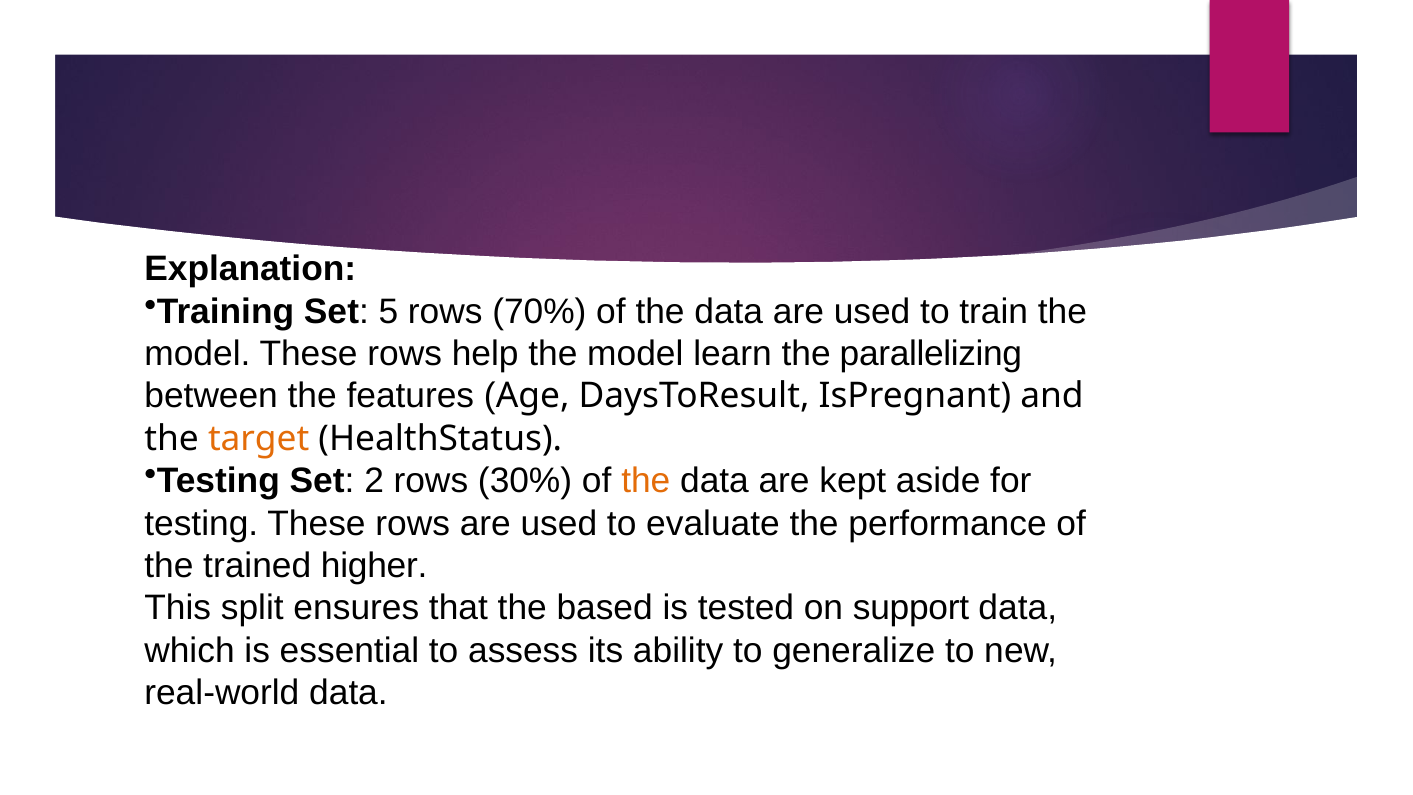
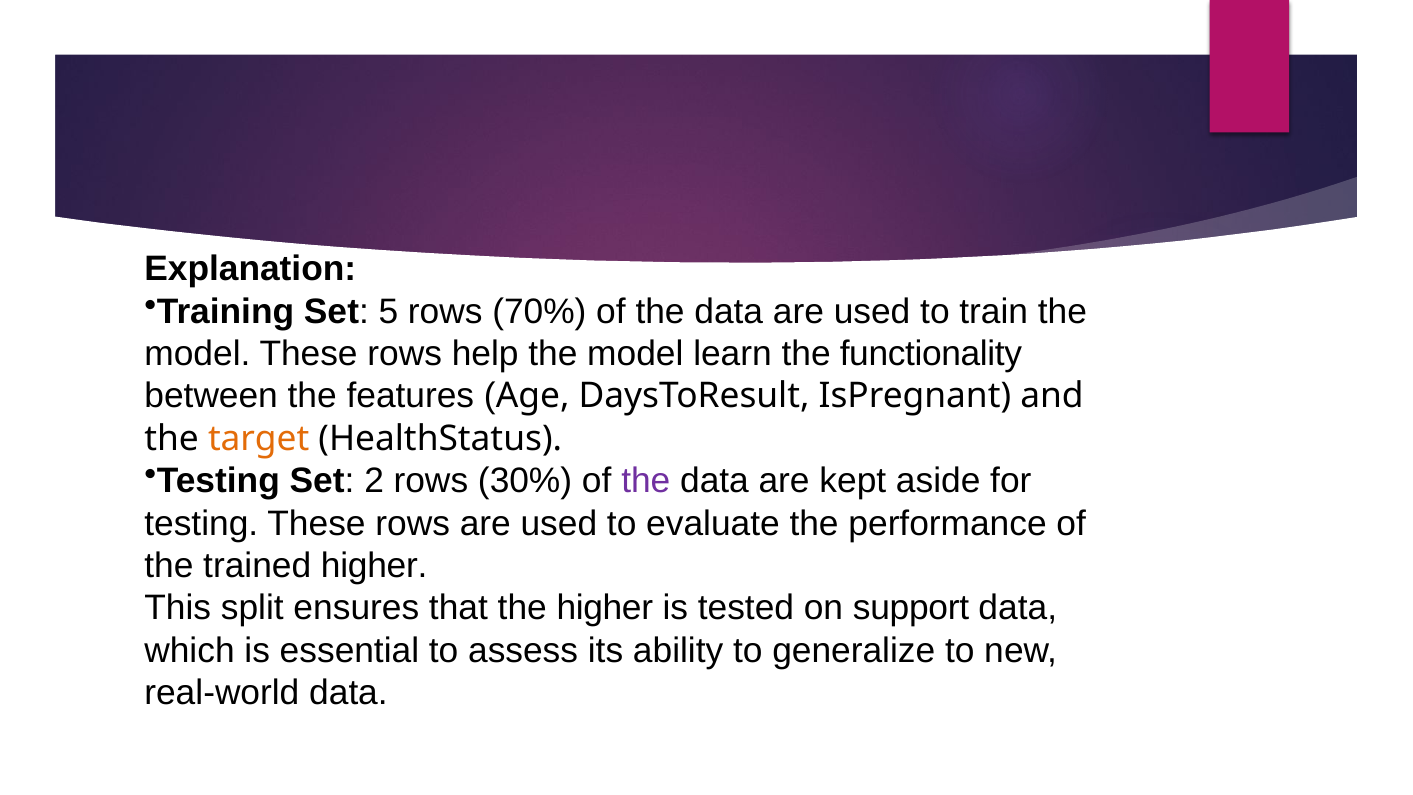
parallelizing: parallelizing -> functionality
the at (646, 481) colour: orange -> purple
the based: based -> higher
